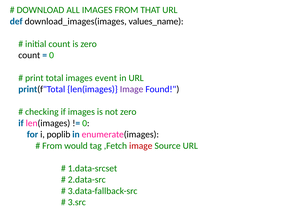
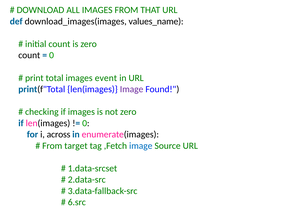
poplib: poplib -> across
would: would -> target
image at (141, 146) colour: red -> blue
3.src: 3.src -> 6.src
